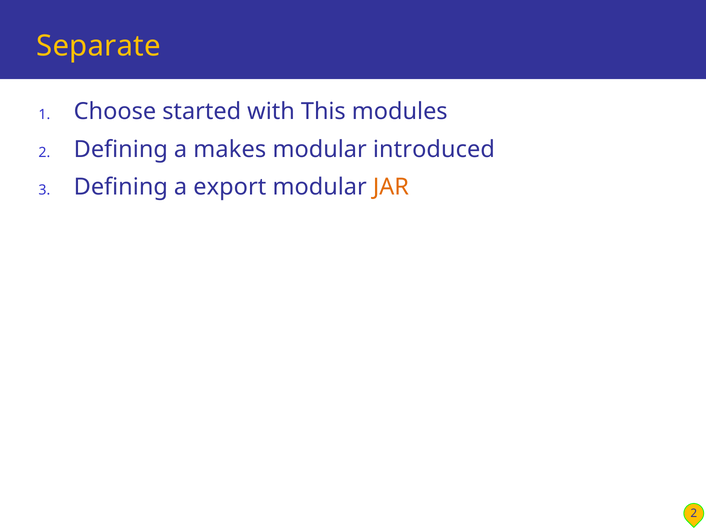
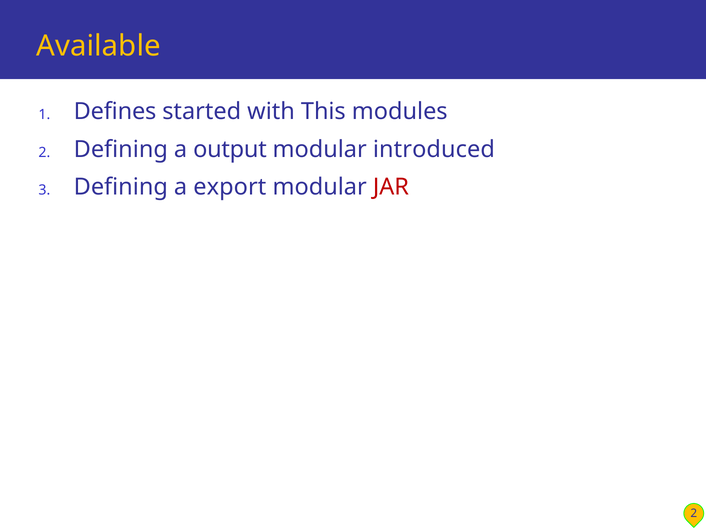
Separate: Separate -> Available
Choose: Choose -> Defines
makes: makes -> output
JAR colour: orange -> red
